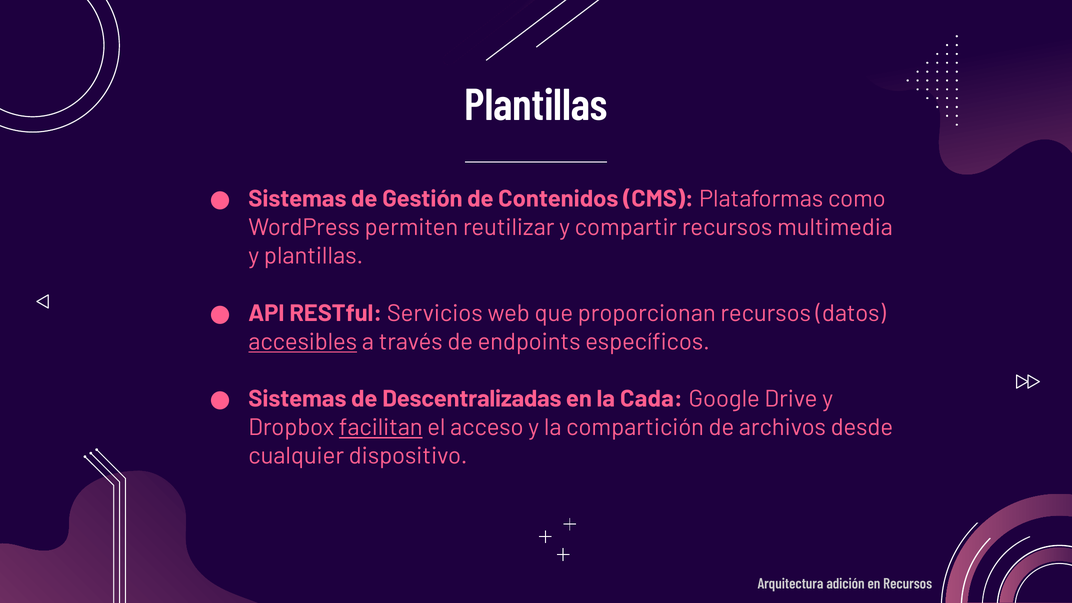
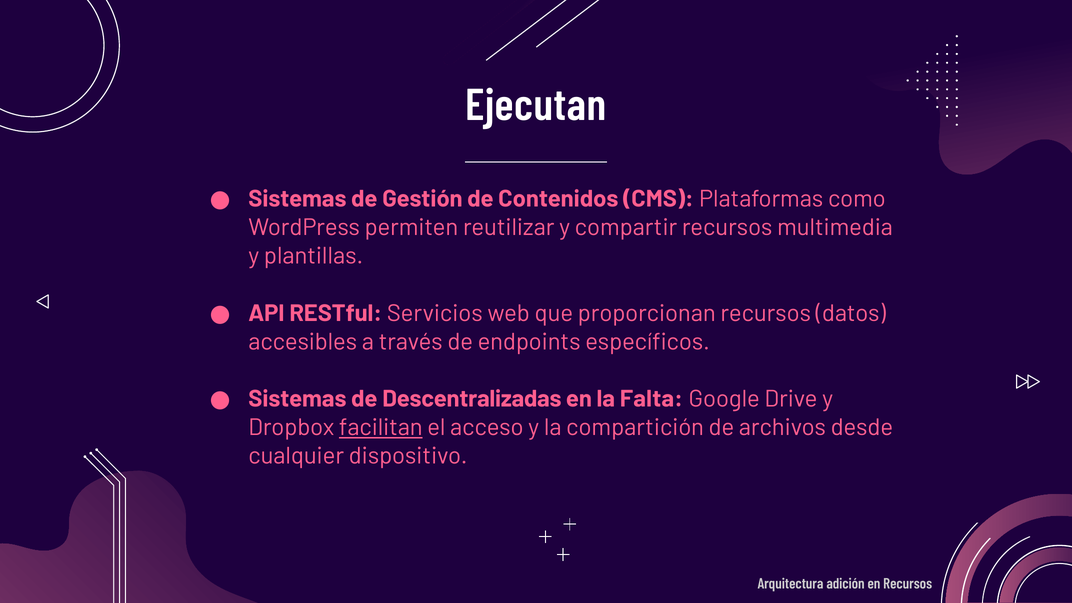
Plantillas at (536, 106): Plantillas -> Ejecutan
accesibles underline: present -> none
Cada: Cada -> Falta
